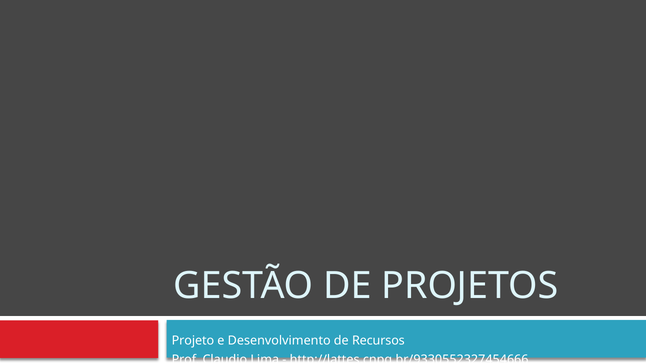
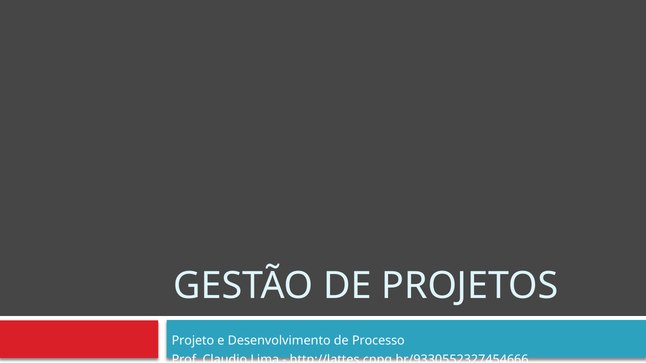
Recursos: Recursos -> Processo
